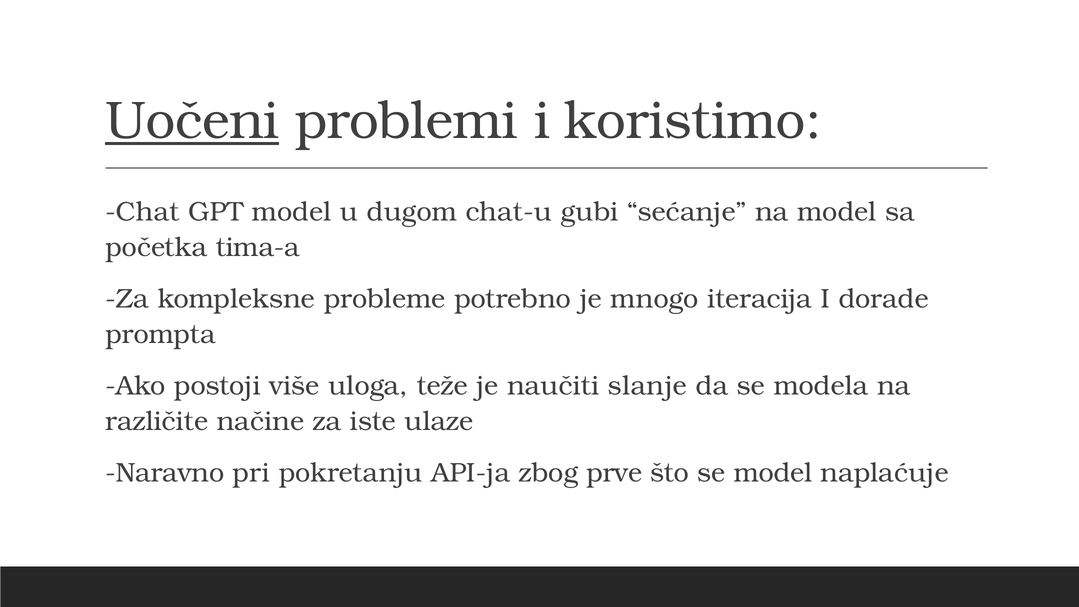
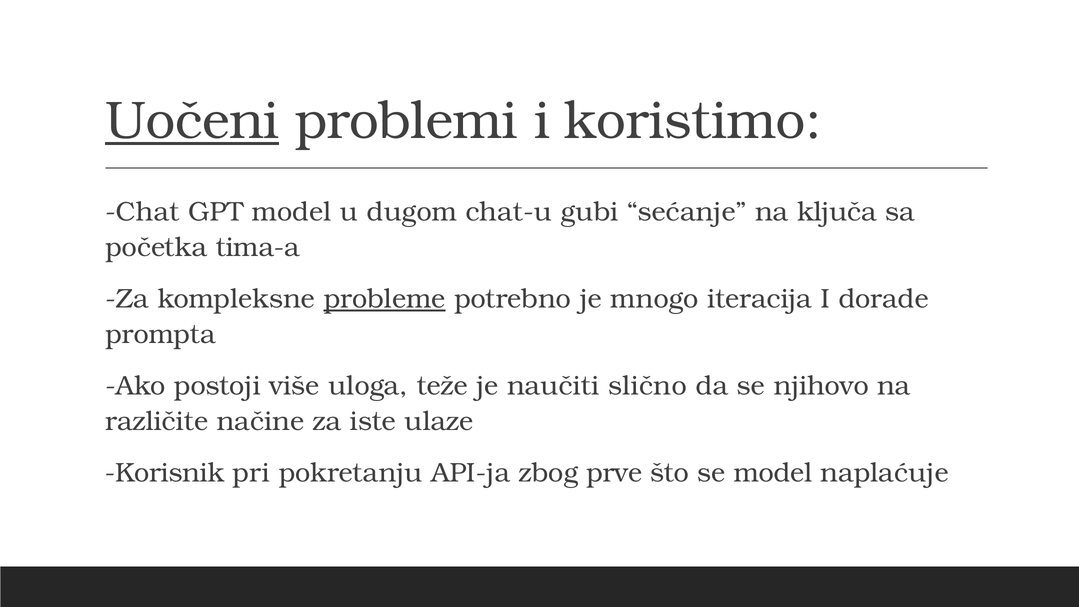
na model: model -> ključa
probleme underline: none -> present
slanje: slanje -> slično
modela: modela -> njihovo
Naravno: Naravno -> Korisnik
